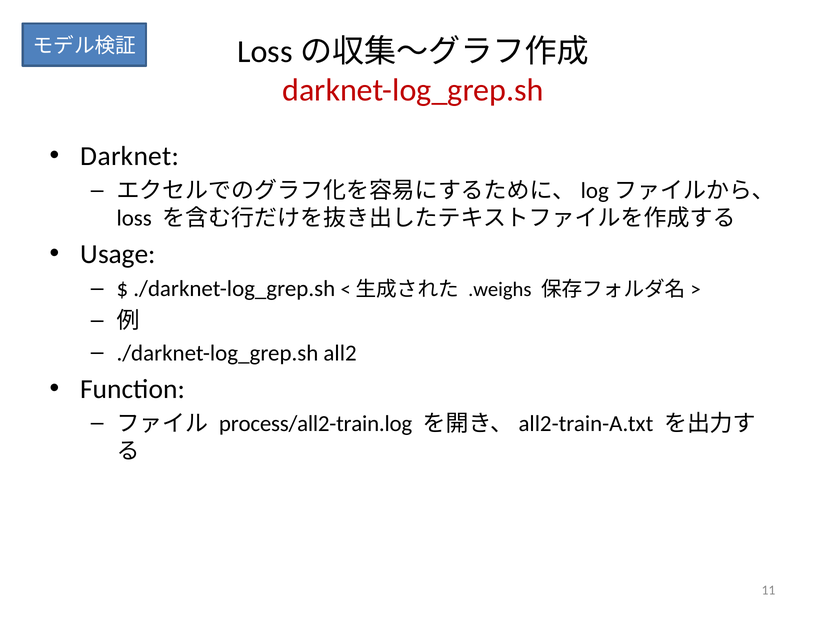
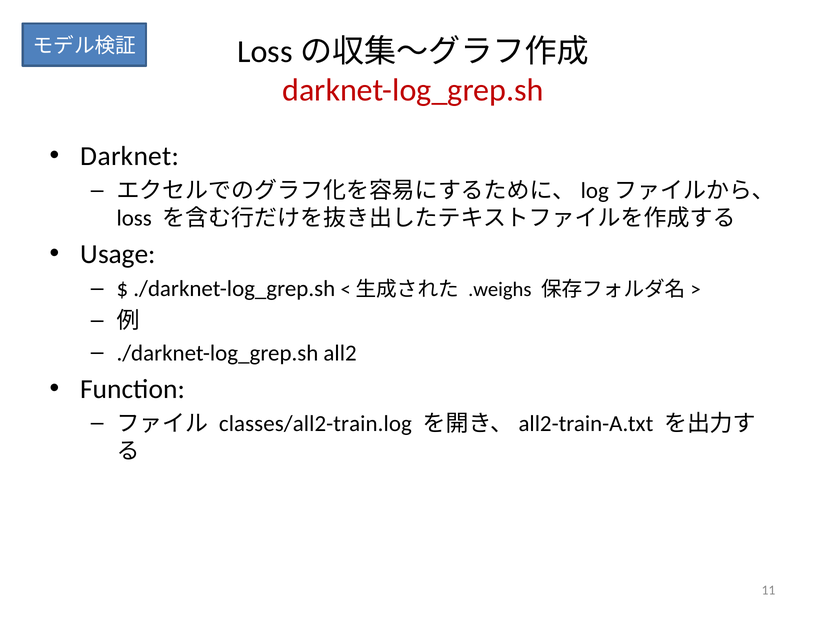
process/all2-train.log: process/all2-train.log -> classes/all2-train.log
